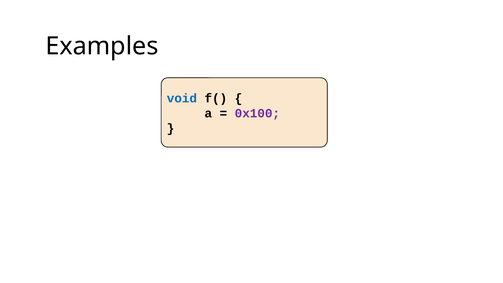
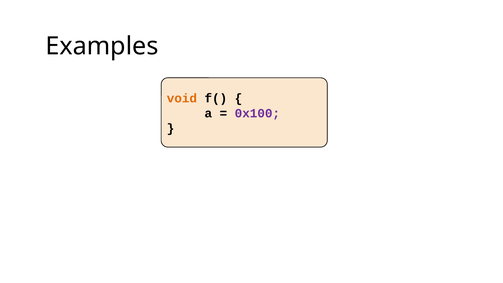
void colour: blue -> orange
